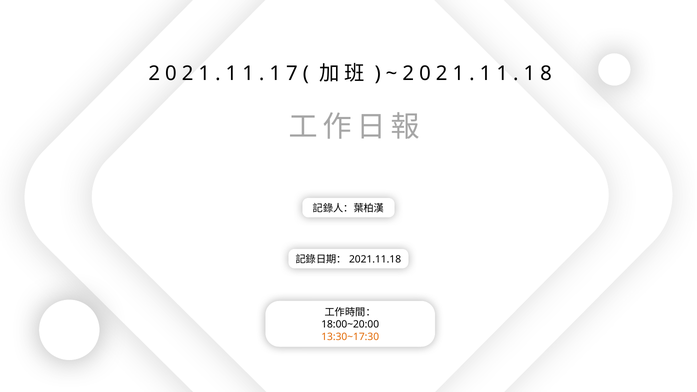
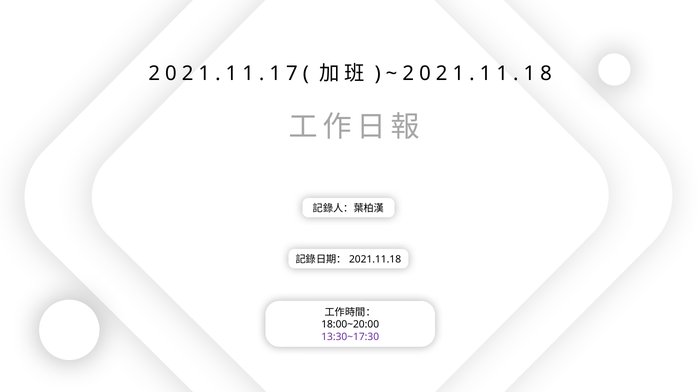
13:30~17:30 colour: orange -> purple
